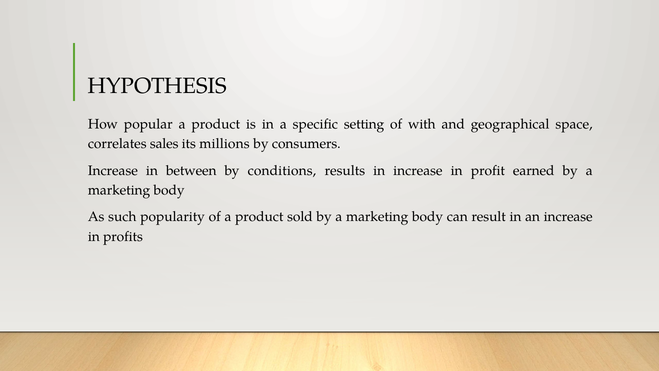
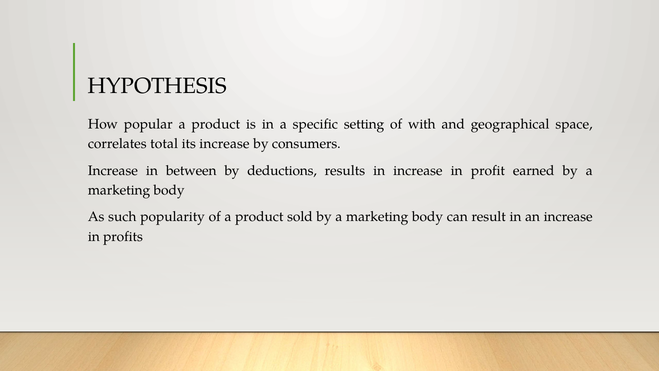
sales: sales -> total
its millions: millions -> increase
conditions: conditions -> deductions
